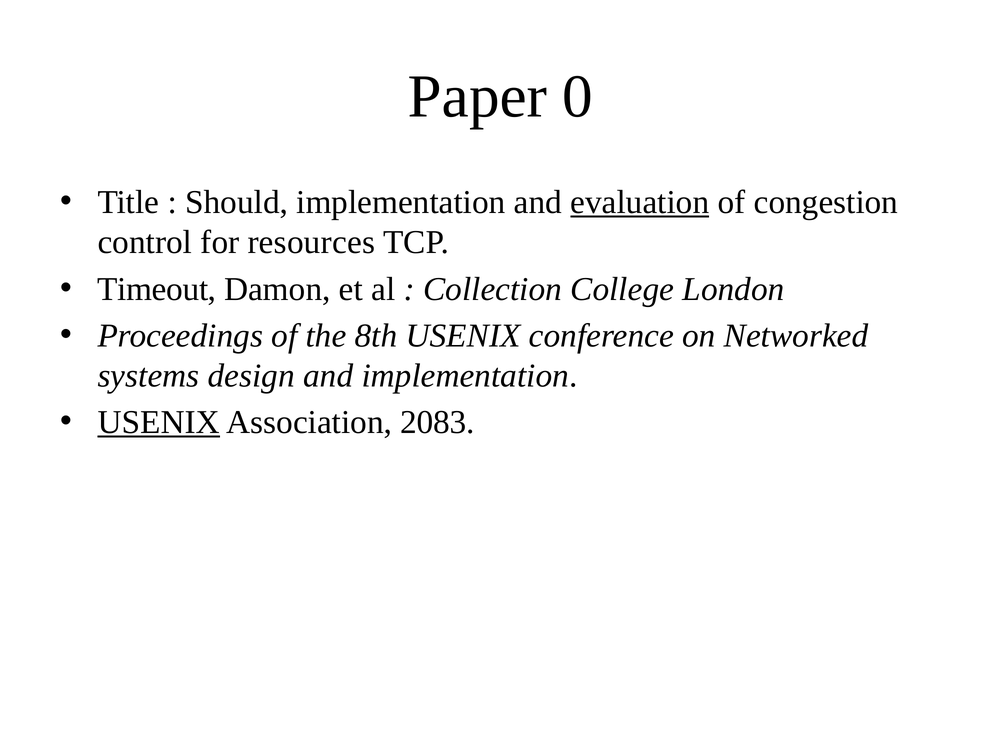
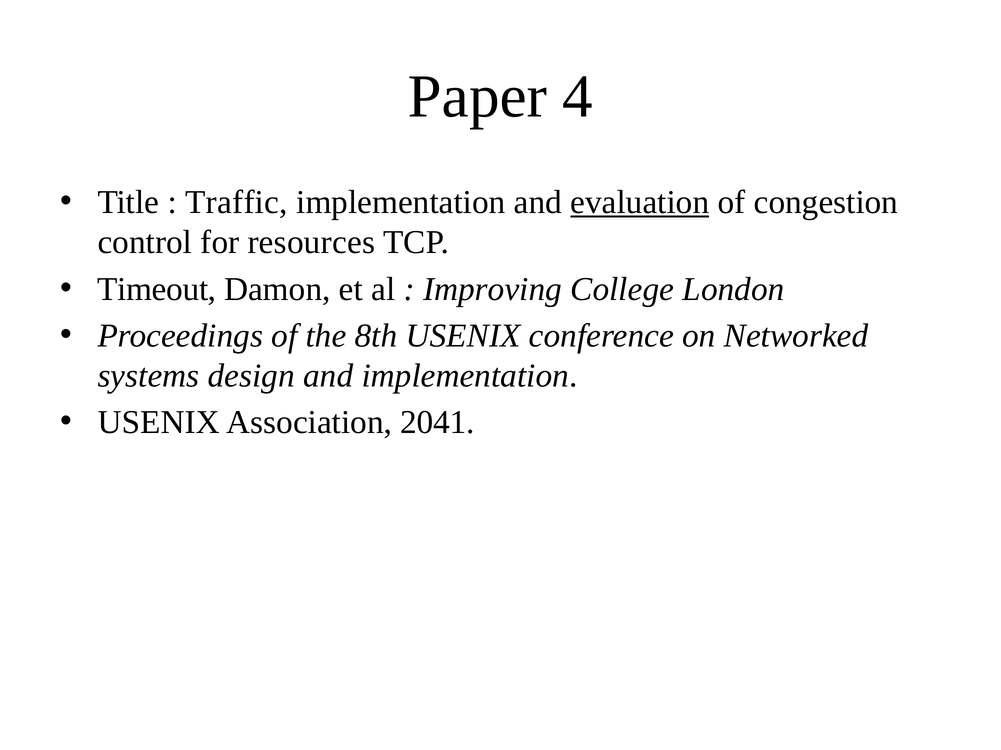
0: 0 -> 4
Should: Should -> Traffic
Collection: Collection -> Improving
USENIX at (159, 423) underline: present -> none
2083: 2083 -> 2041
